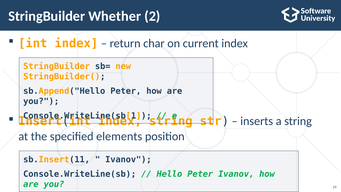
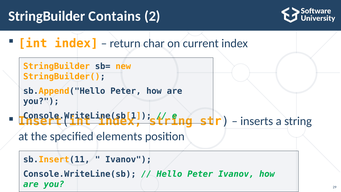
Whether: Whether -> Contains
